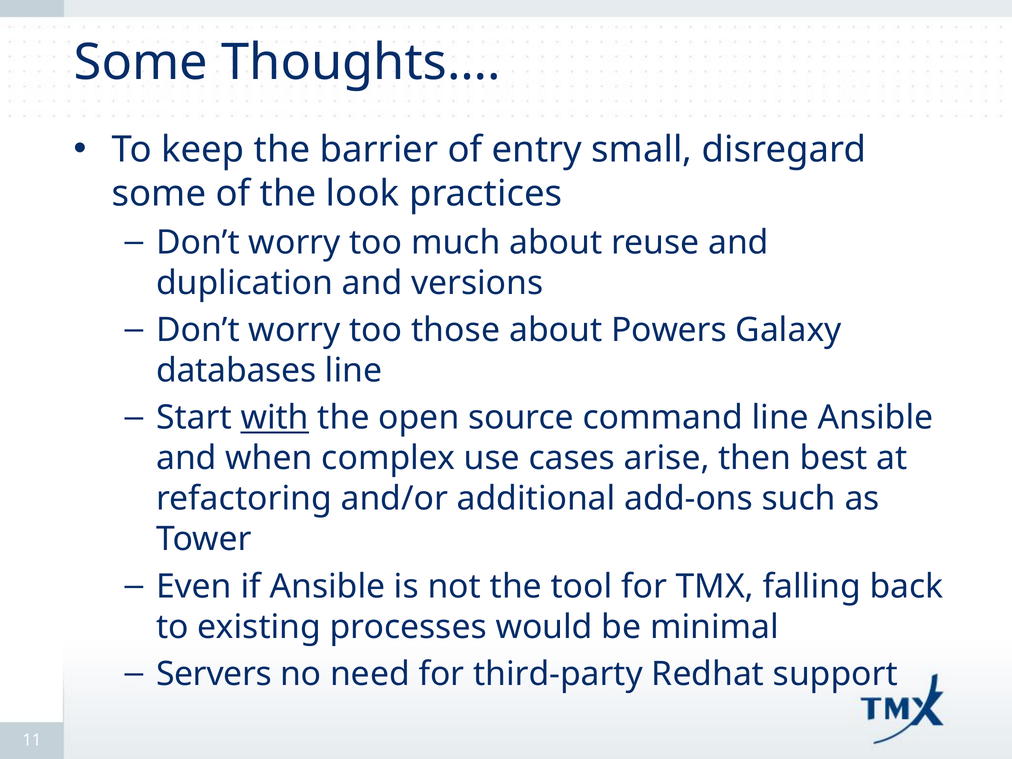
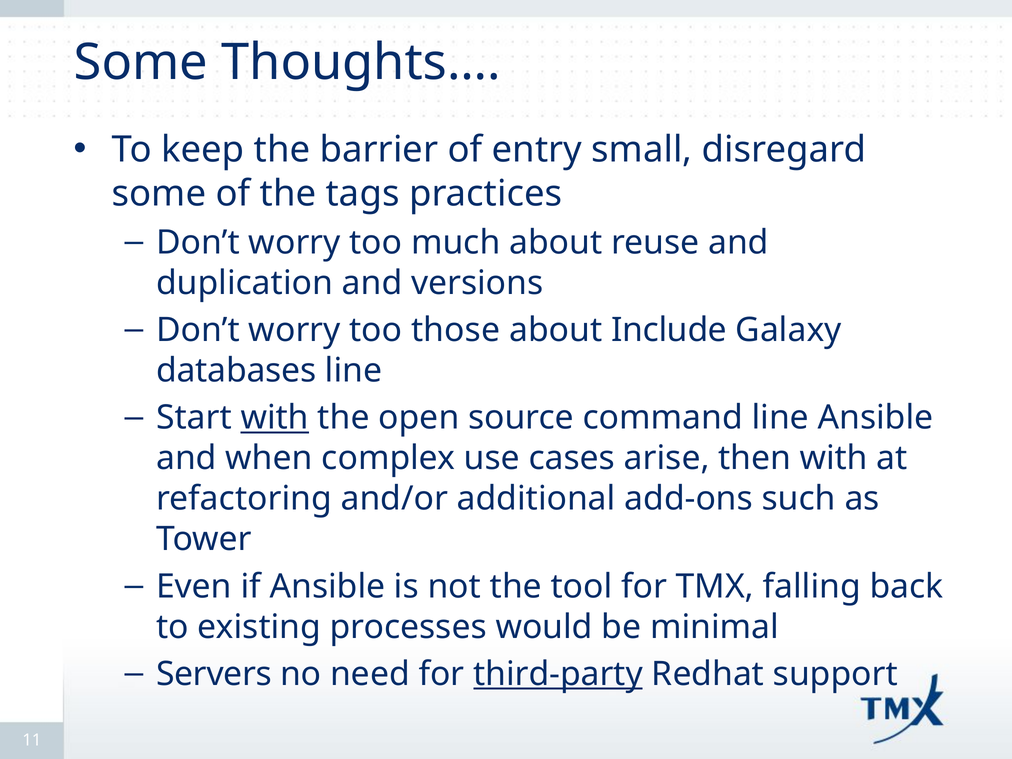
look: look -> tags
Powers: Powers -> Include
then best: best -> with
third-party underline: none -> present
